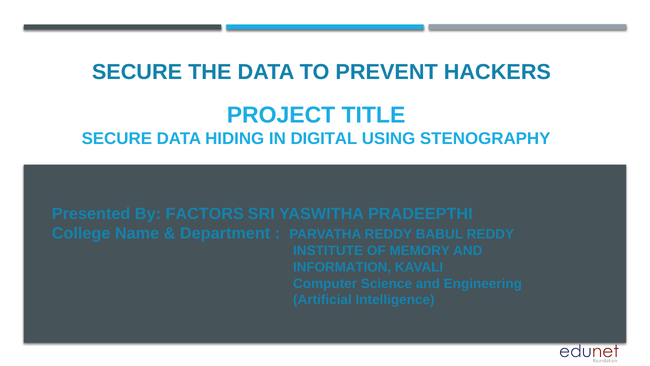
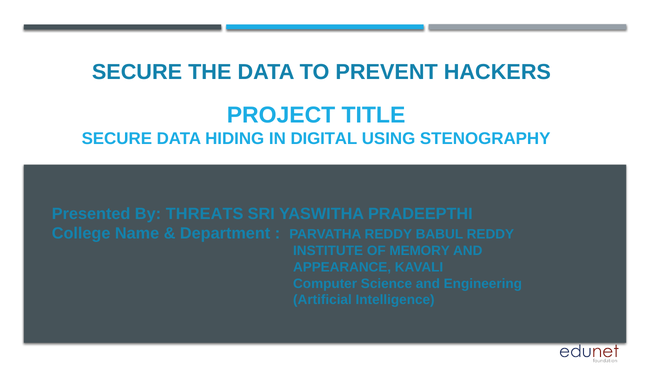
FACTORS: FACTORS -> THREATS
INFORMATION: INFORMATION -> APPEARANCE
